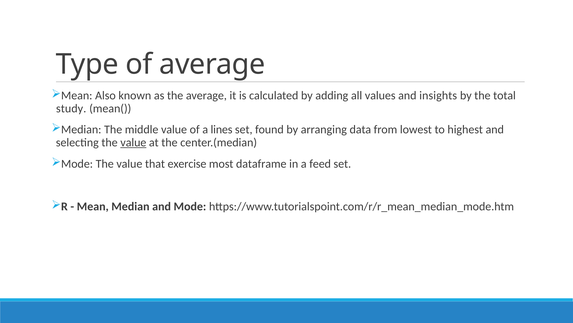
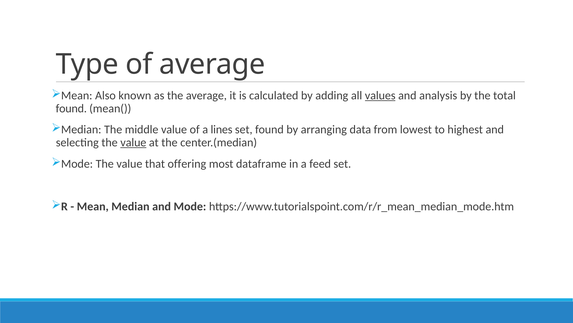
values underline: none -> present
insights: insights -> analysis
study at (71, 108): study -> found
exercise: exercise -> offering
